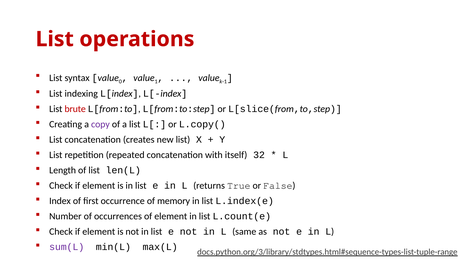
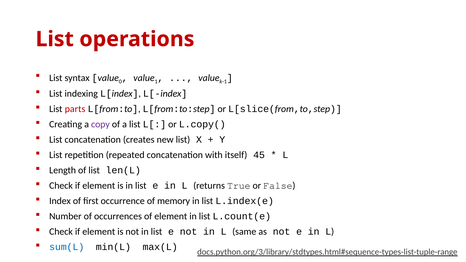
brute: brute -> parts
32: 32 -> 45
sum(L colour: purple -> blue
